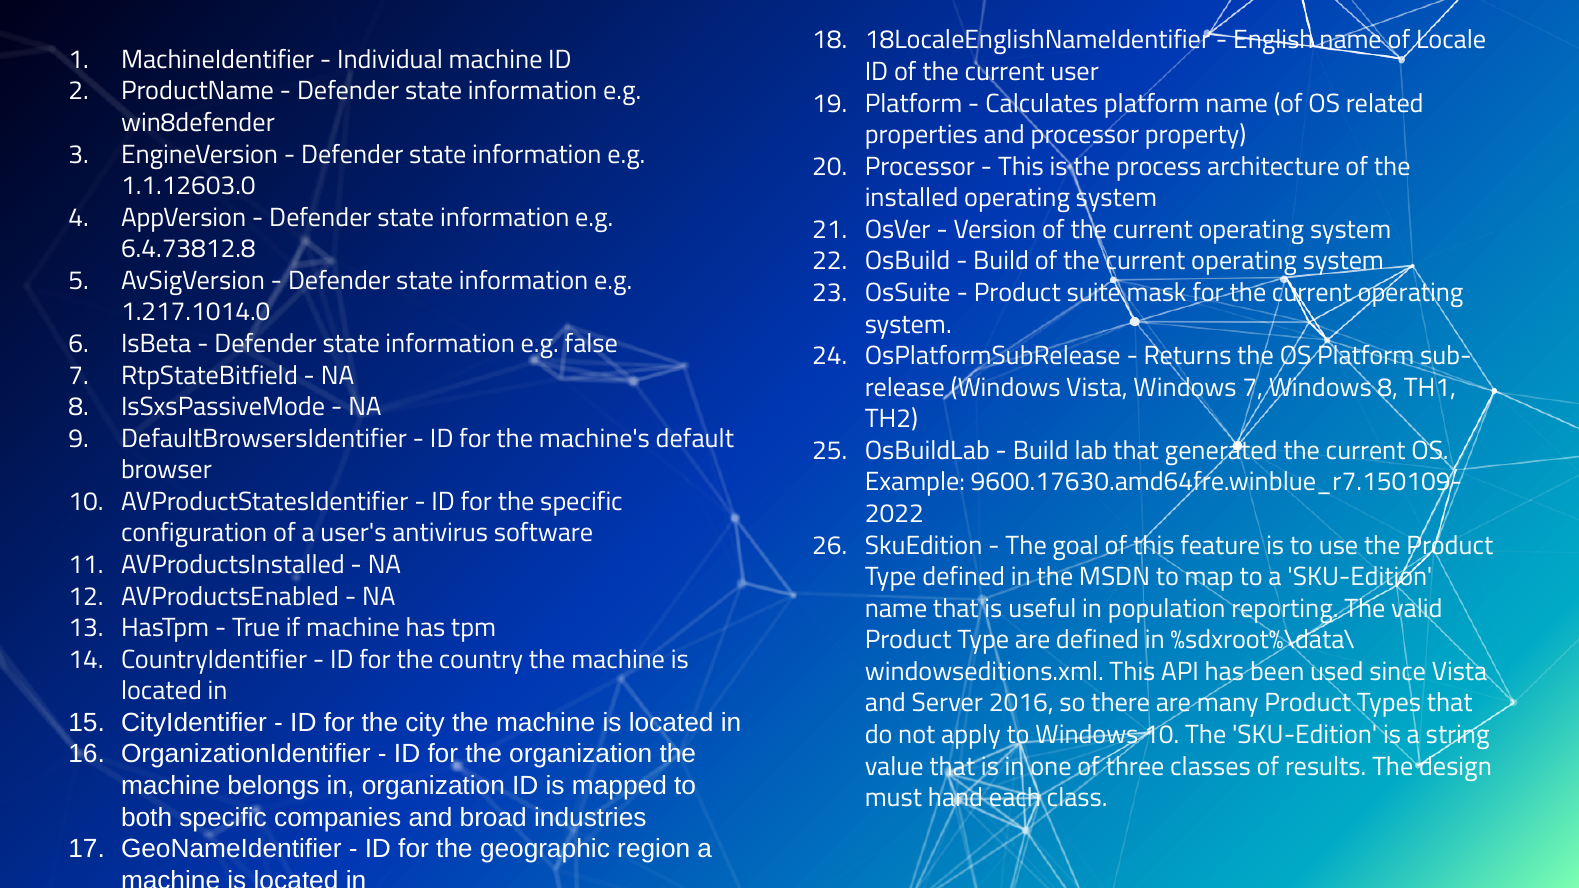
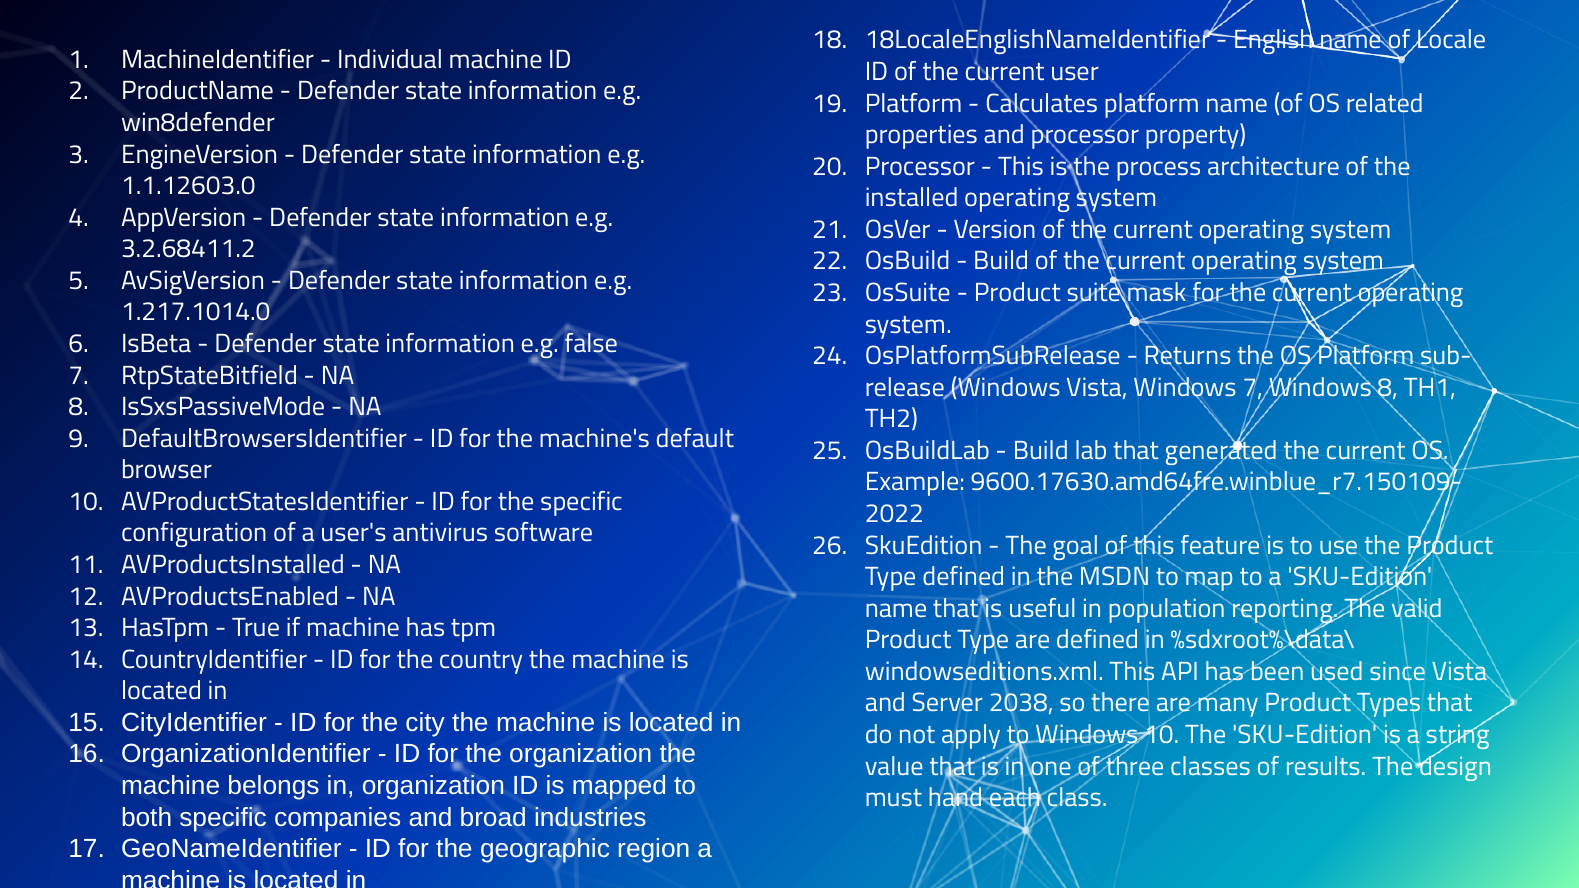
6.4.73812.8: 6.4.73812.8 -> 3.2.68411.2
2016: 2016 -> 2038
